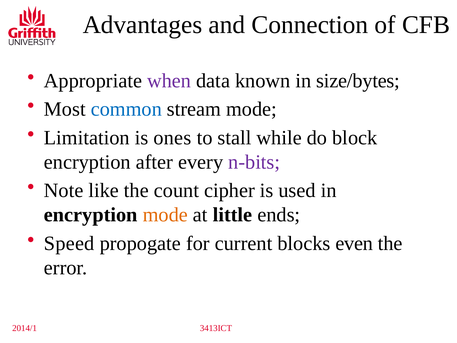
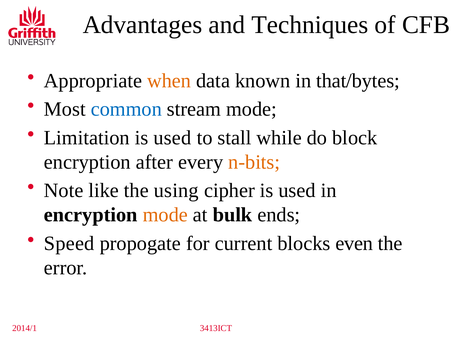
Connection: Connection -> Techniques
when colour: purple -> orange
size/bytes: size/bytes -> that/bytes
Limitation is ones: ones -> used
n-bits colour: purple -> orange
count: count -> using
little: little -> bulk
